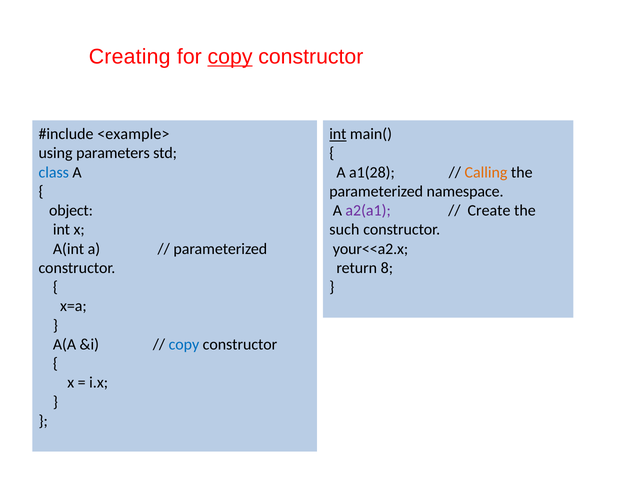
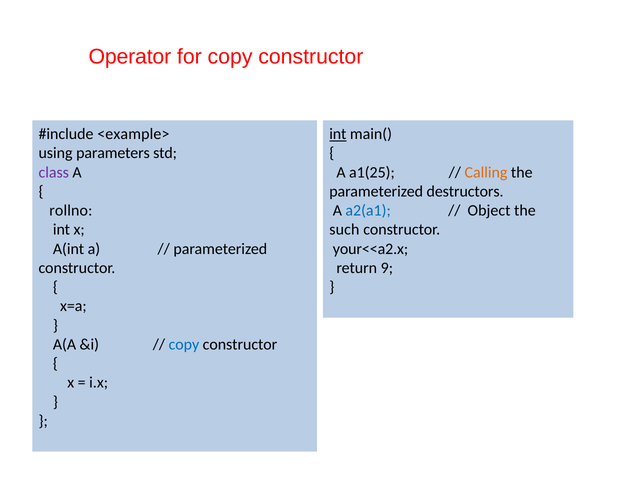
Creating: Creating -> Operator
copy at (230, 57) underline: present -> none
class colour: blue -> purple
a1(28: a1(28 -> a1(25
namespace: namespace -> destructors
object: object -> rollno
a2(a1 colour: purple -> blue
Create: Create -> Object
8: 8 -> 9
